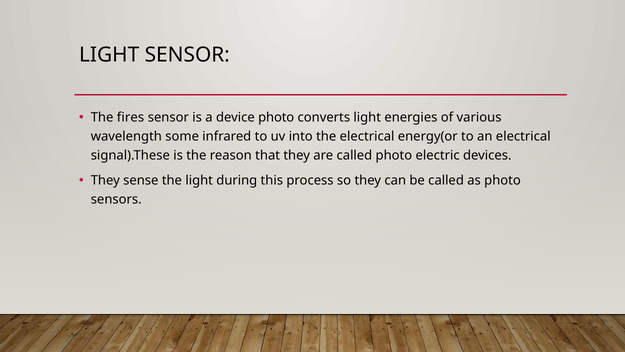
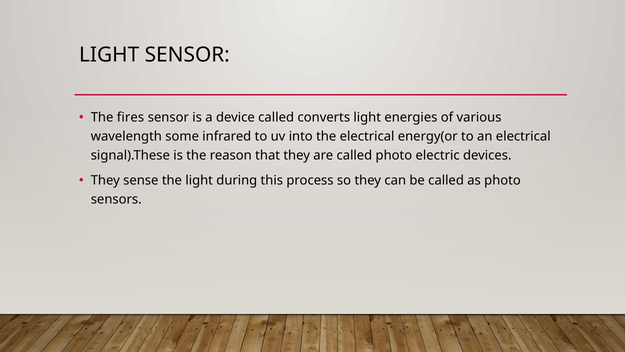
device photo: photo -> called
